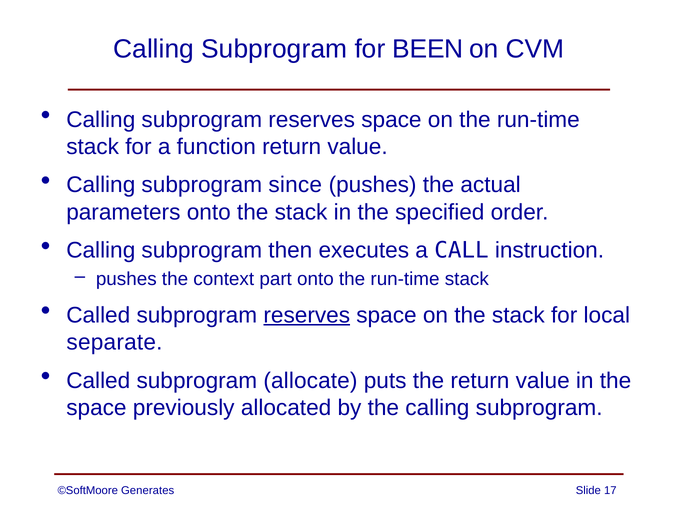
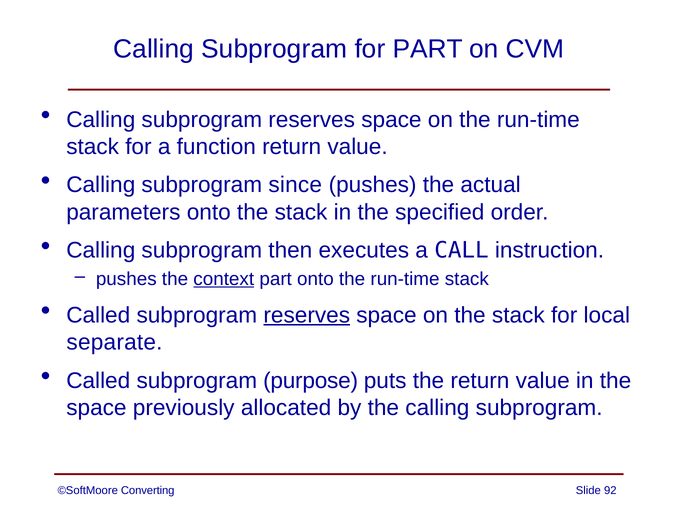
for BEEN: BEEN -> PART
context underline: none -> present
allocate: allocate -> purpose
Generates: Generates -> Converting
17: 17 -> 92
